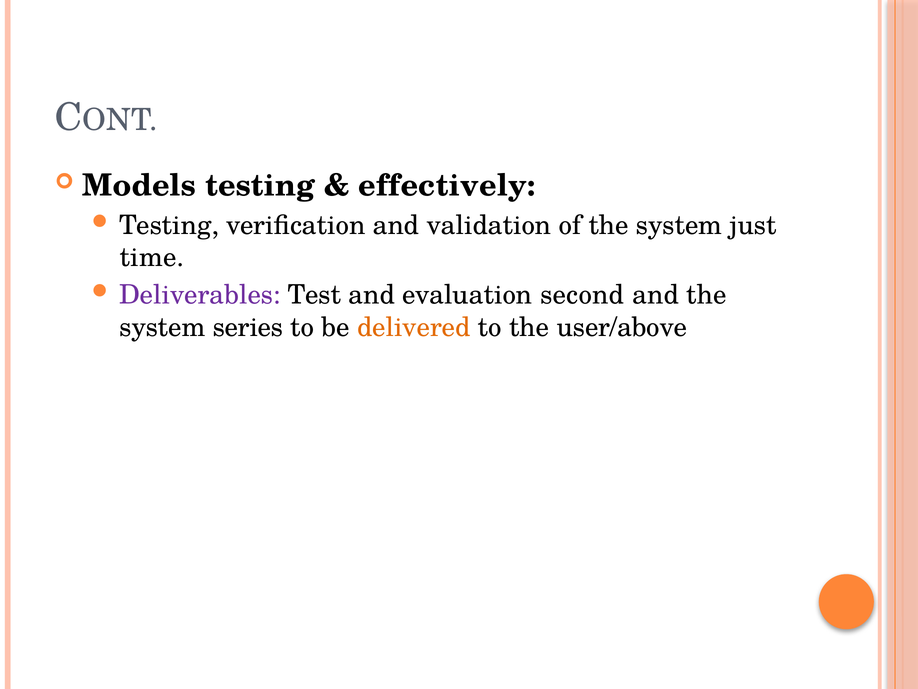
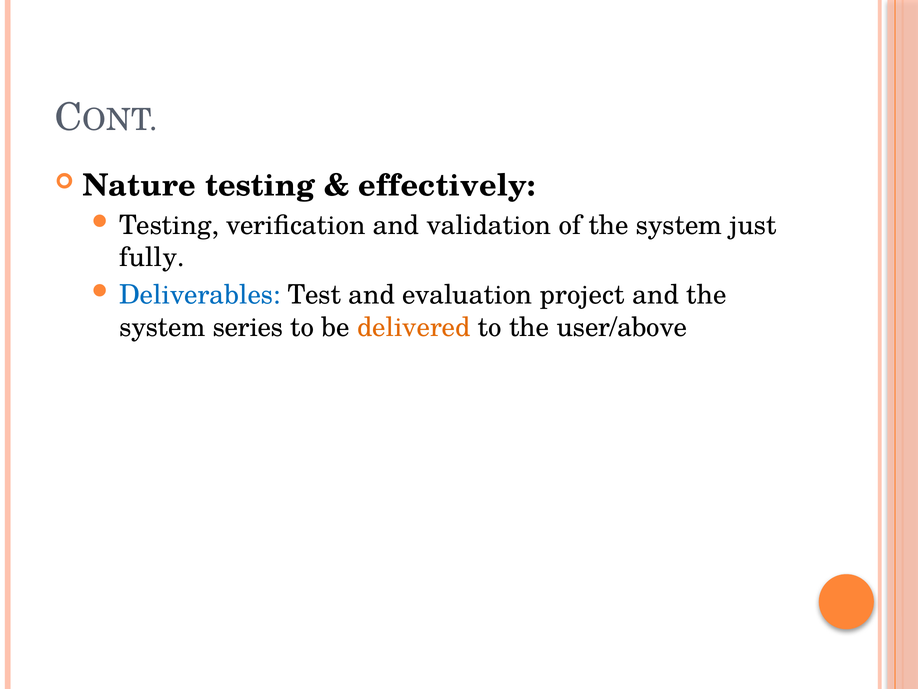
Models: Models -> Nature
time: time -> fully
Deliverables colour: purple -> blue
second: second -> project
